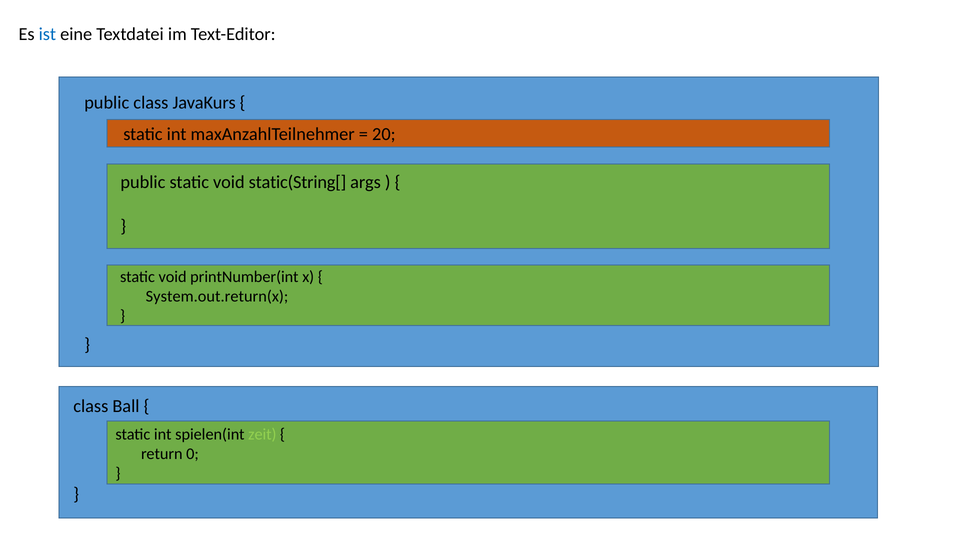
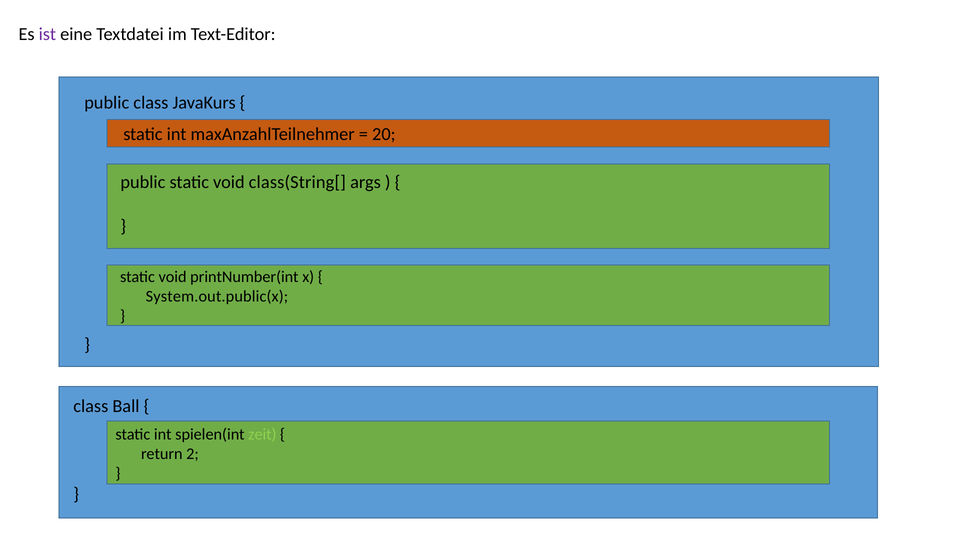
ist colour: blue -> purple
static(String[: static(String[ -> class(String[
System.out.return(x: System.out.return(x -> System.out.public(x
0: 0 -> 2
